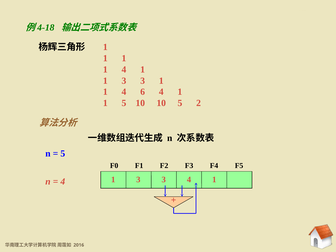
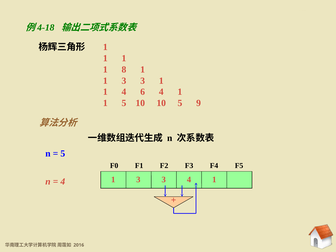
4 at (124, 70): 4 -> 8
2: 2 -> 9
